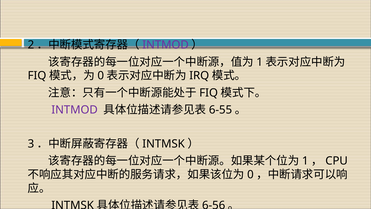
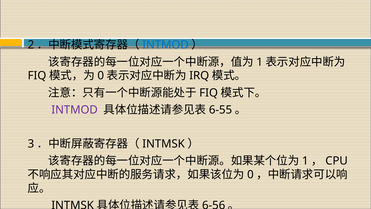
INTMOD at (166, 45) colour: purple -> blue
